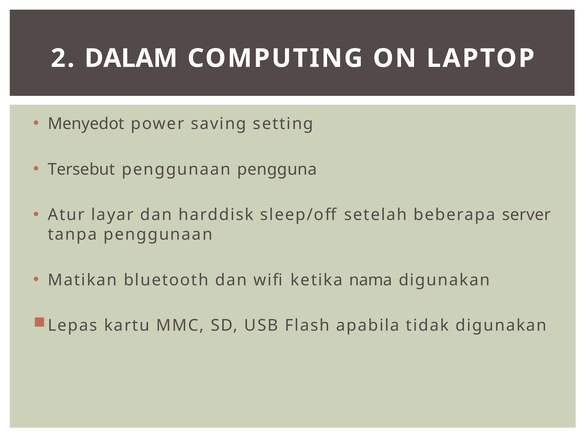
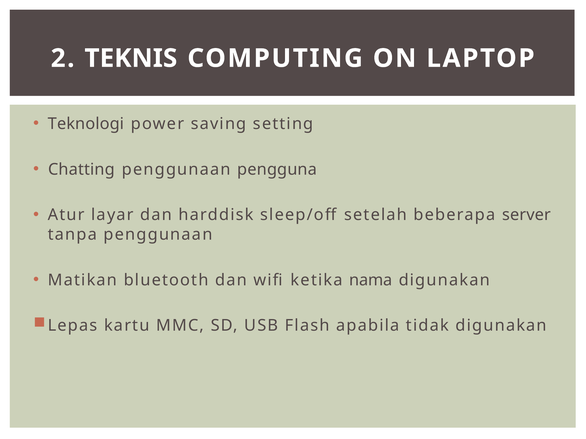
DALAM: DALAM -> TEKNIS
Menyedot: Menyedot -> Teknologi
Tersebut: Tersebut -> Chatting
